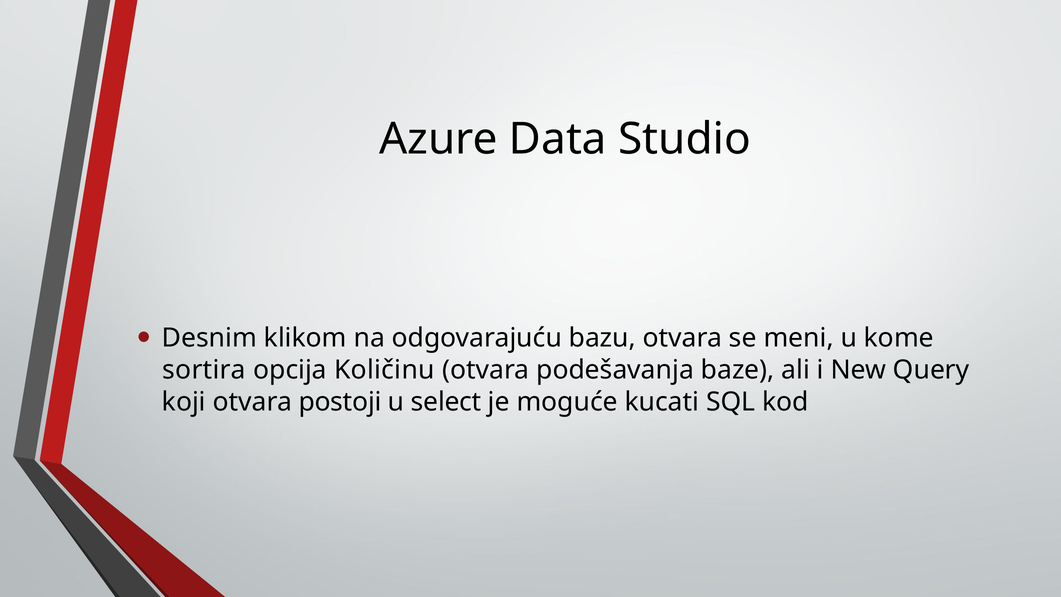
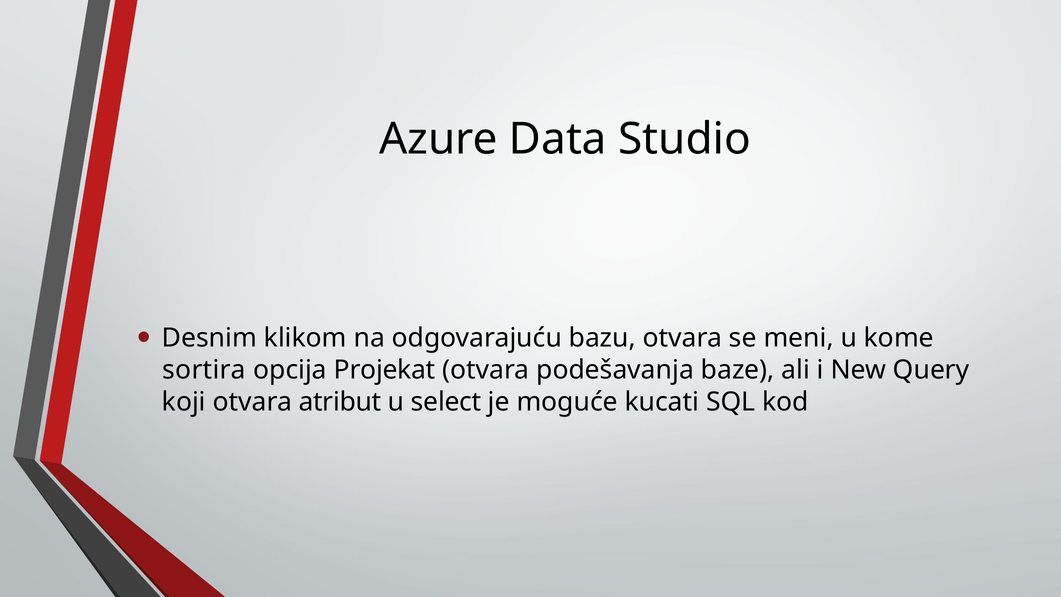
Količinu: Količinu -> Projekat
postoji: postoji -> atribut
